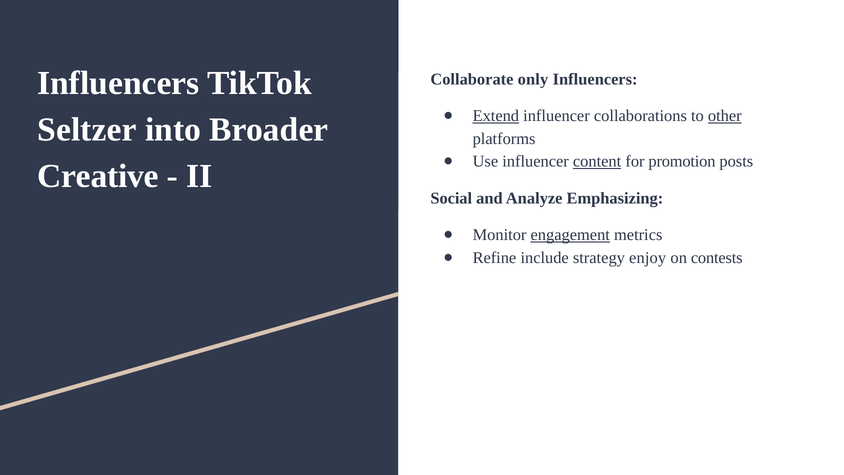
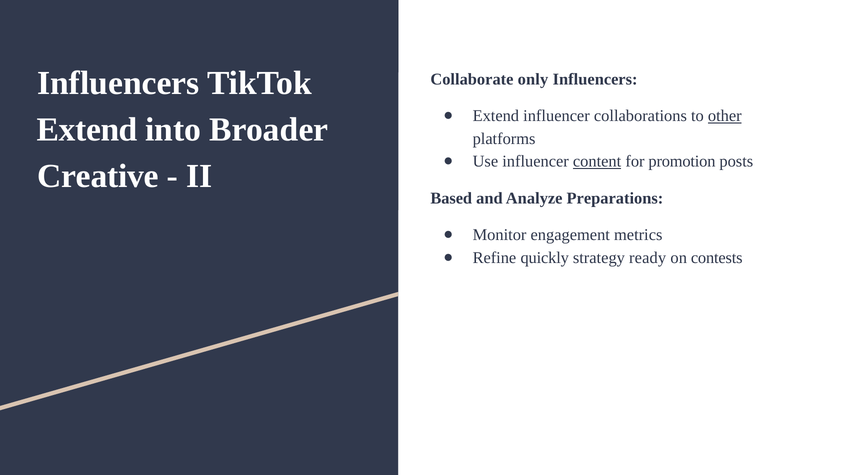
Extend at (496, 116) underline: present -> none
Seltzer at (87, 130): Seltzer -> Extend
Social: Social -> Based
Emphasizing: Emphasizing -> Preparations
engagement underline: present -> none
include: include -> quickly
enjoy: enjoy -> ready
